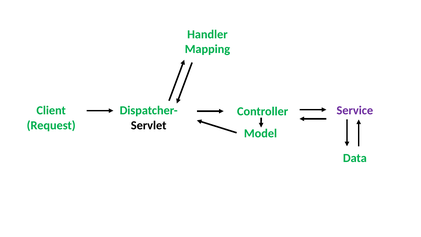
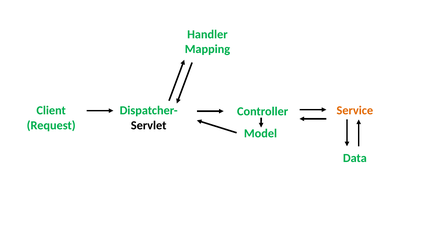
Service colour: purple -> orange
